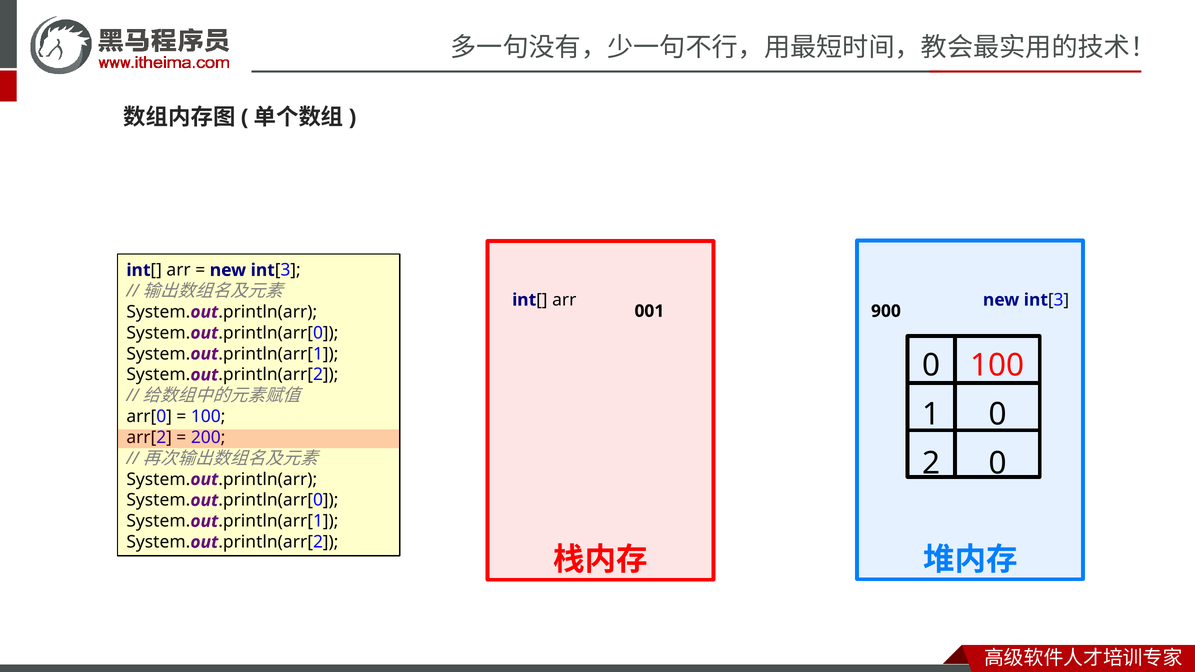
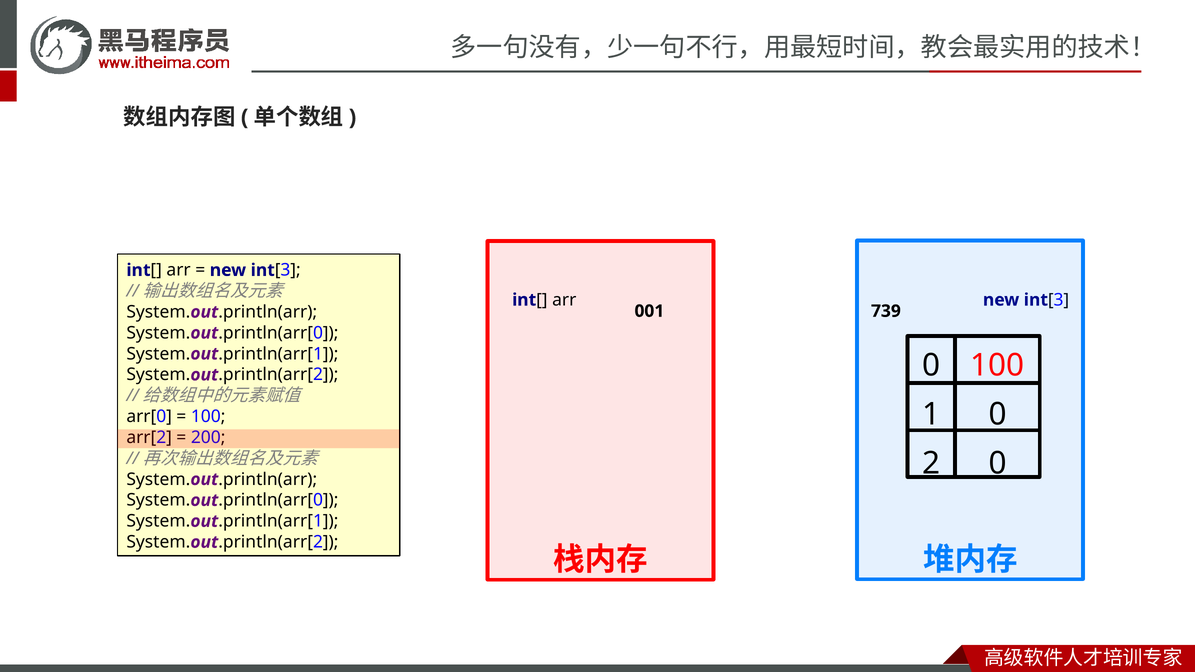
900: 900 -> 739
